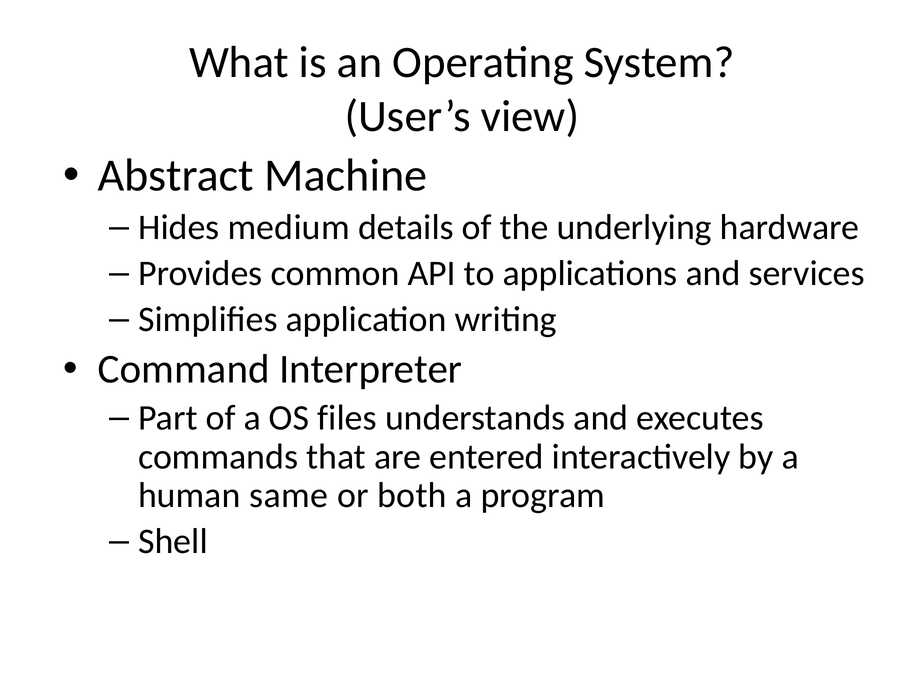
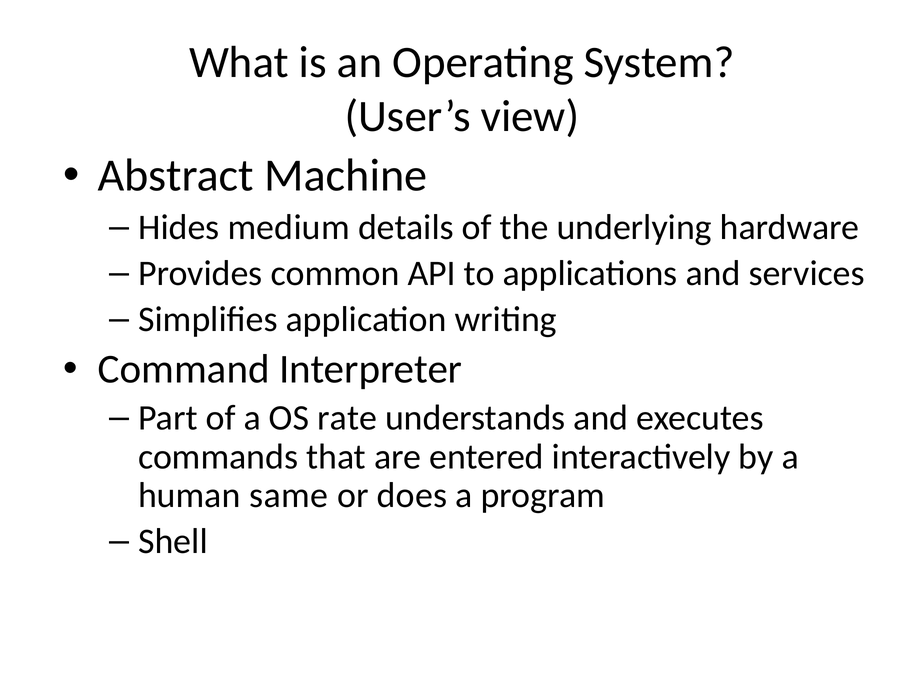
files: files -> rate
both: both -> does
